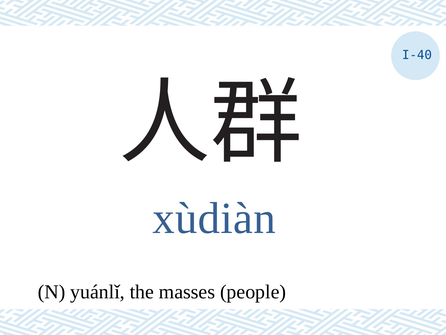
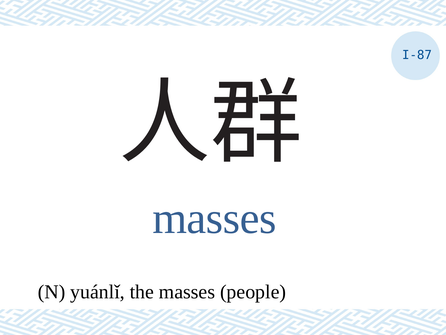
I-40: I-40 -> I-87
xùdiàn at (214, 218): xùdiàn -> masses
